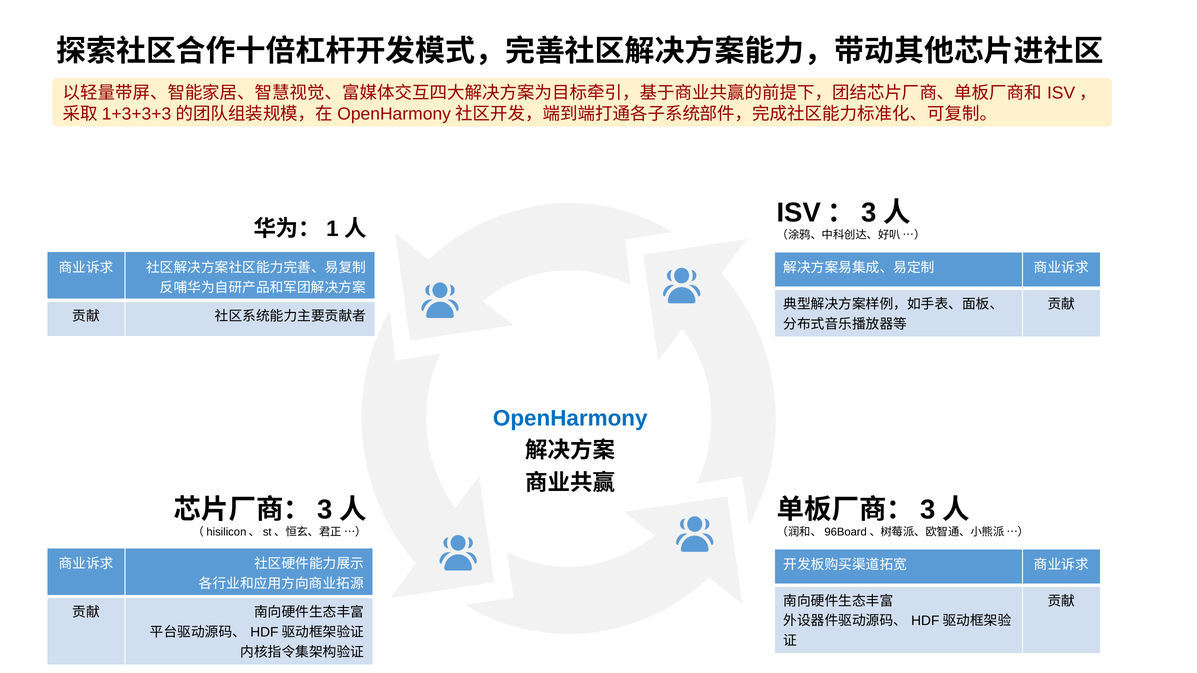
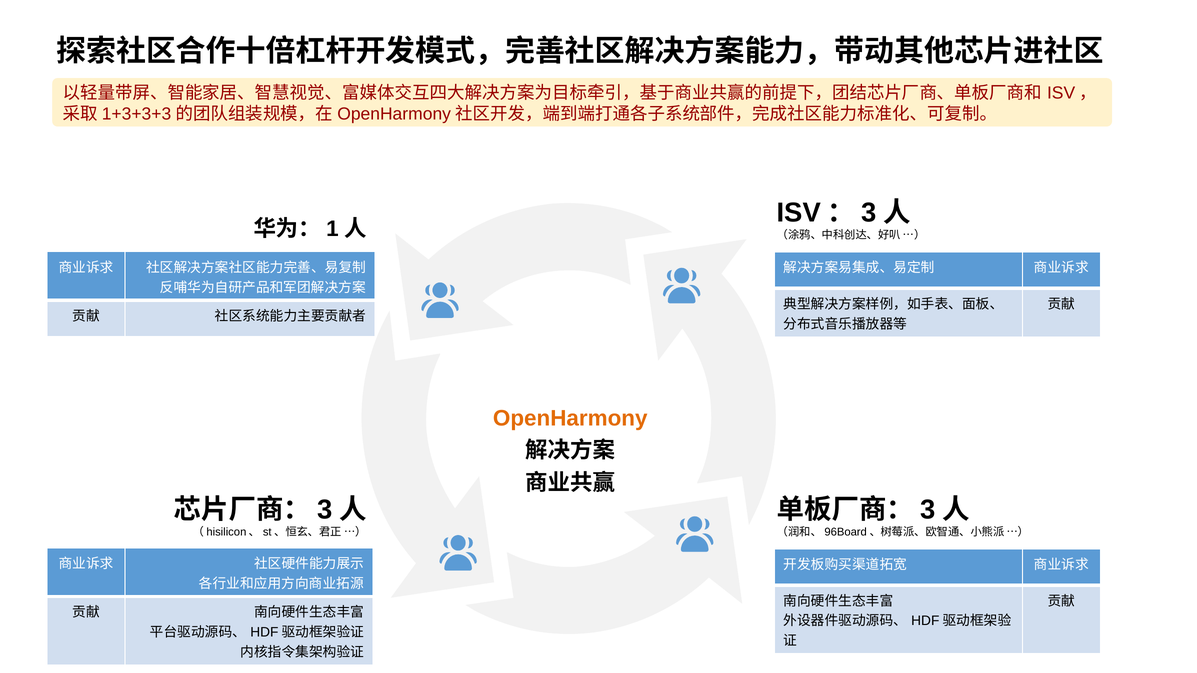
OpenHarmony colour: blue -> orange
